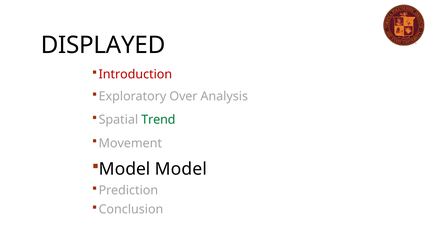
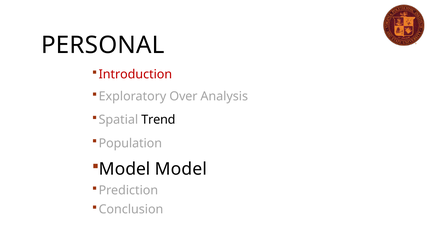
DISPLAYED: DISPLAYED -> PERSONAL
Trend colour: green -> black
Movement: Movement -> Population
